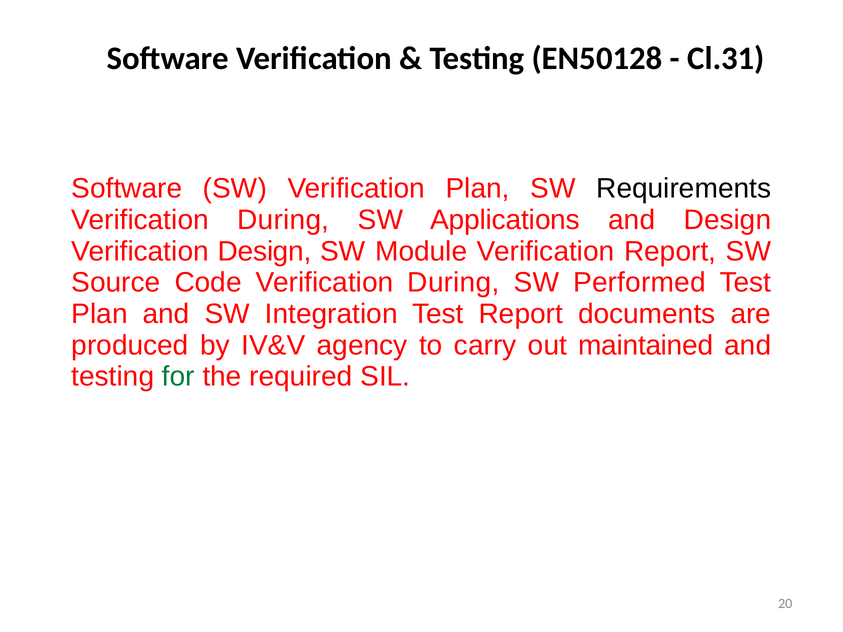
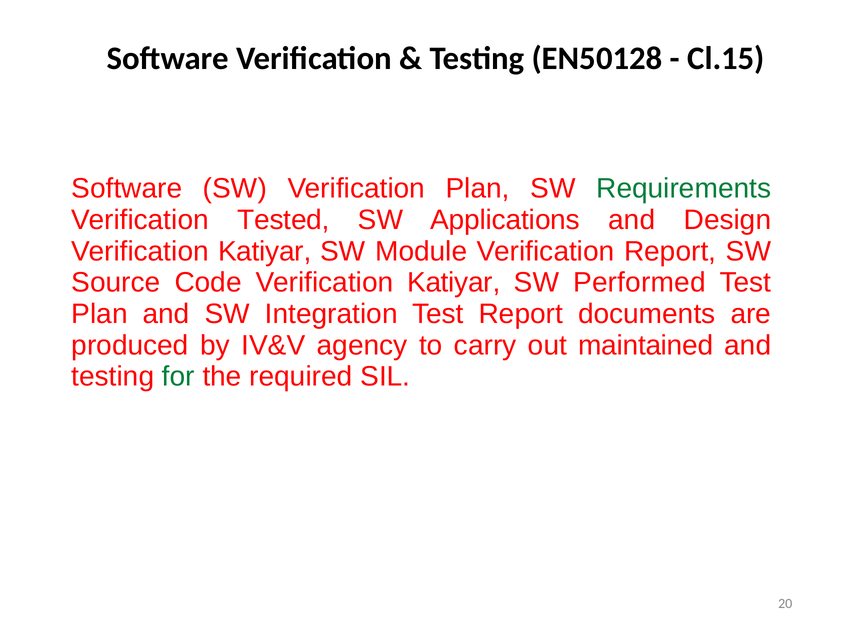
Cl.31: Cl.31 -> Cl.15
Requirements colour: black -> green
During at (283, 220): During -> Tested
Design at (265, 251): Design -> Katiyar
Code Verification During: During -> Katiyar
